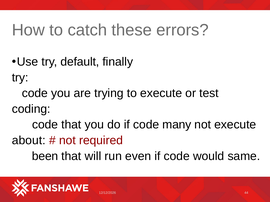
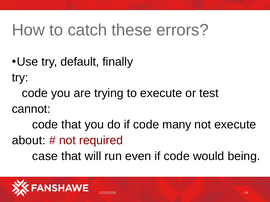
coding: coding -> cannot
been: been -> case
same: same -> being
